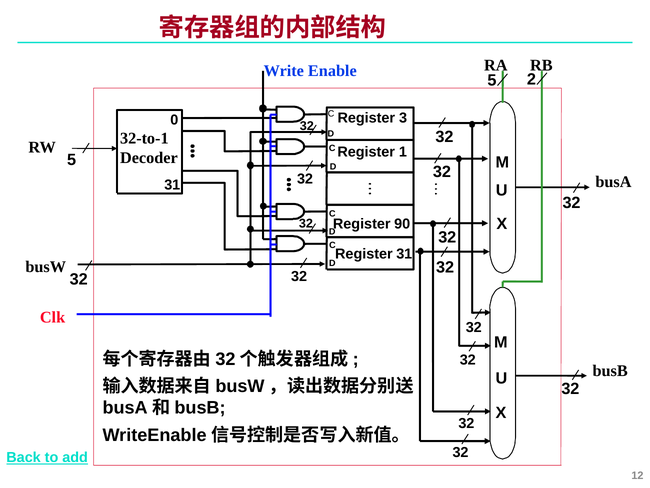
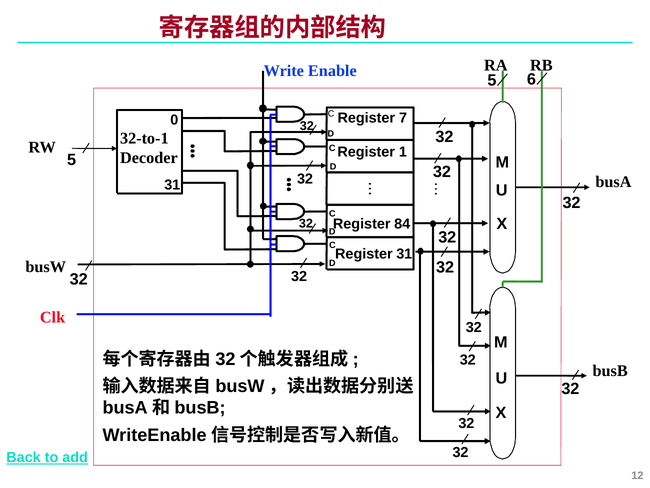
2: 2 -> 6
3: 3 -> 7
90: 90 -> 84
